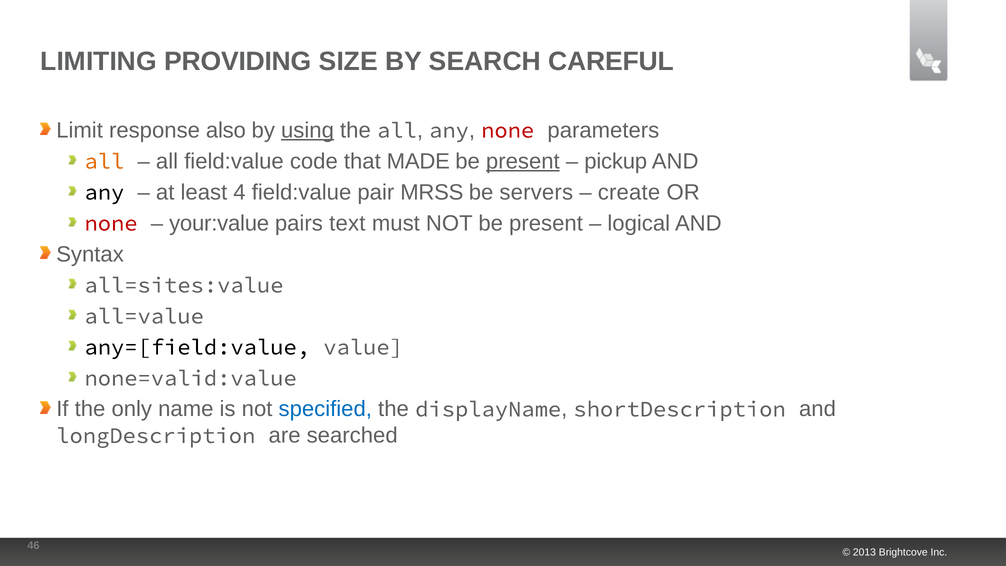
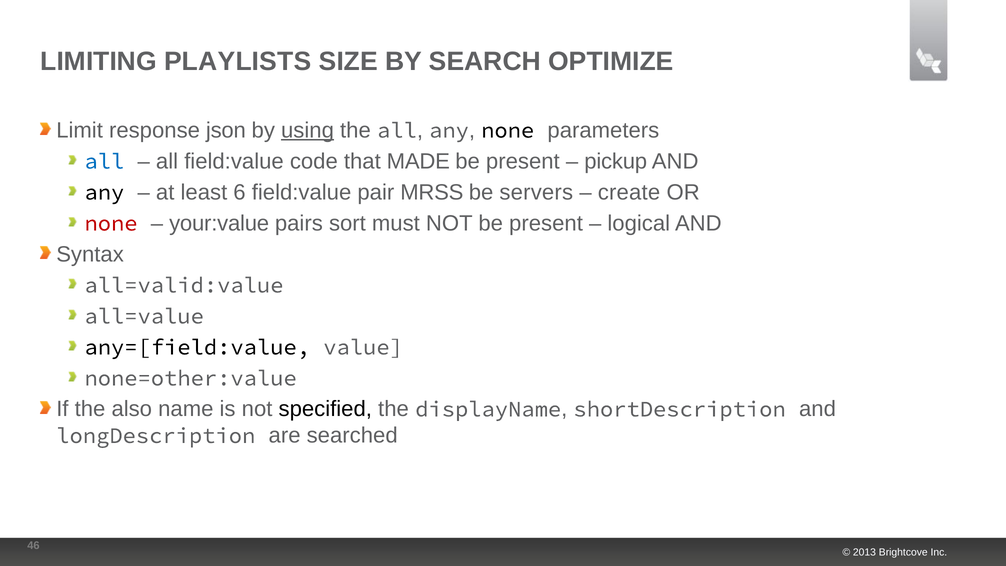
PROVIDING: PROVIDING -> PLAYLISTS
CAREFUL: CAREFUL -> OPTIMIZE
also: also -> json
none at (508, 130) colour: red -> black
all at (104, 161) colour: orange -> blue
present at (523, 161) underline: present -> none
4: 4 -> 6
text: text -> sort
all=sites:value: all=sites:value -> all=valid:value
none=valid:value: none=valid:value -> none=other:value
only: only -> also
specified colour: blue -> black
